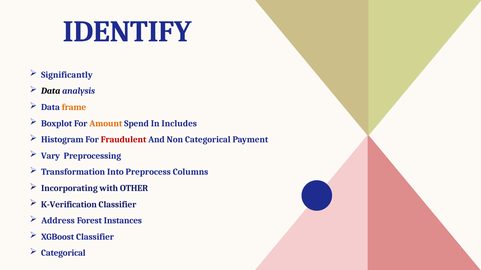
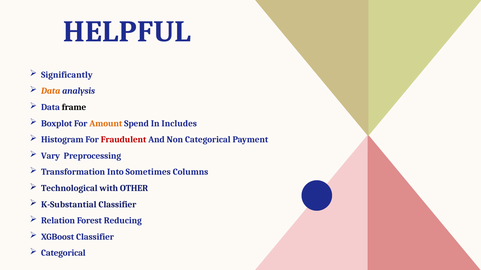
IDENTIFY: IDENTIFY -> HELPFUL
Data at (51, 91) colour: black -> orange
frame colour: orange -> black
Preprocess: Preprocess -> Sometimes
Incorporating: Incorporating -> Technological
K-Verification: K-Verification -> K-Substantial
Address: Address -> Relation
Instances: Instances -> Reducing
